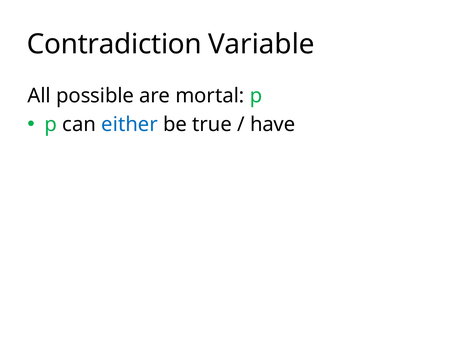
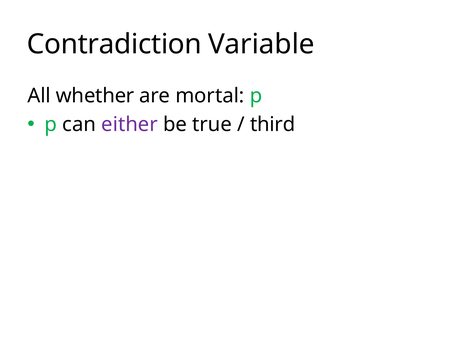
possible: possible -> whether
either colour: blue -> purple
have: have -> third
